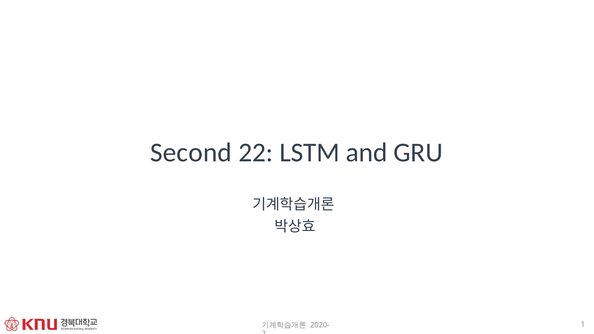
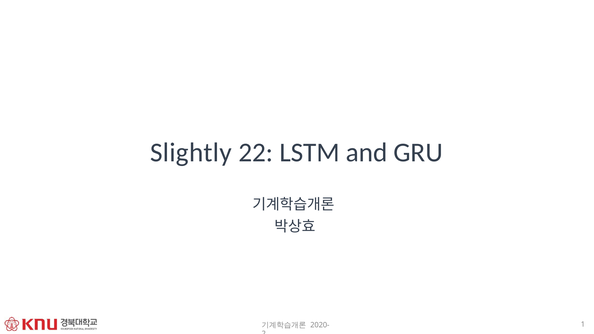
Second: Second -> Slightly
